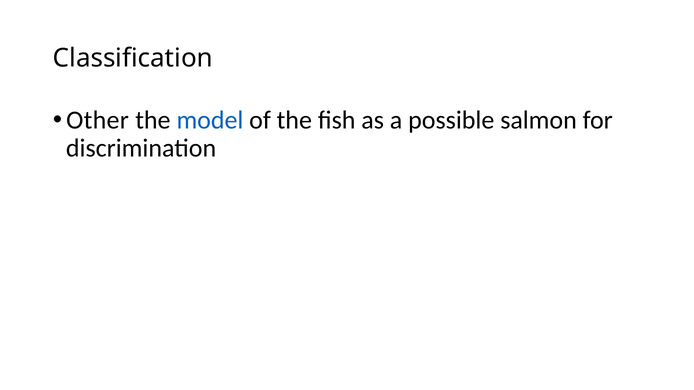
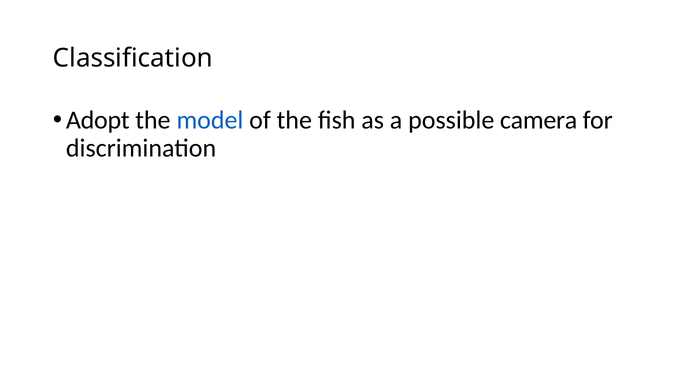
Other: Other -> Adopt
salmon: salmon -> camera
